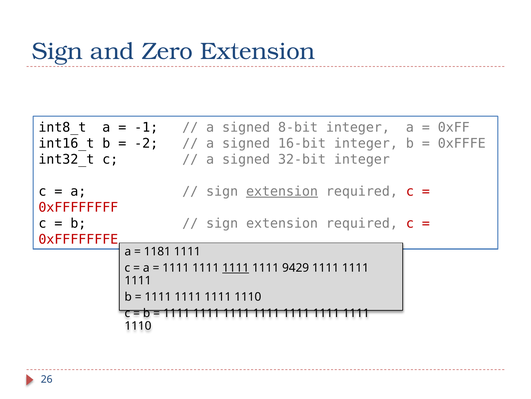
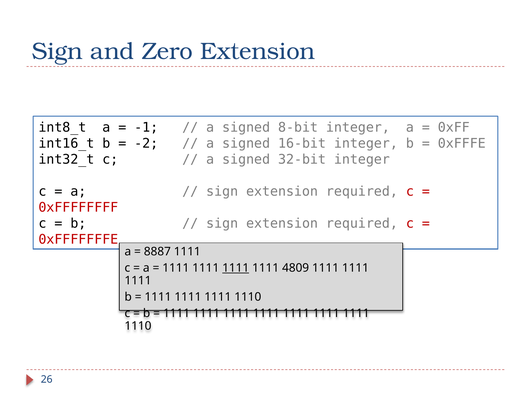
extension at (282, 191) underline: present -> none
1181: 1181 -> 8887
9429: 9429 -> 4809
